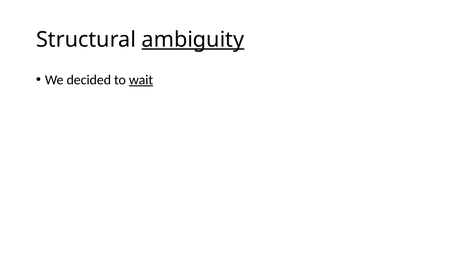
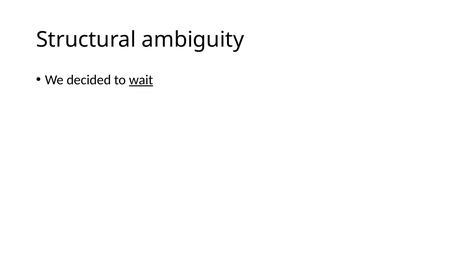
ambiguity underline: present -> none
